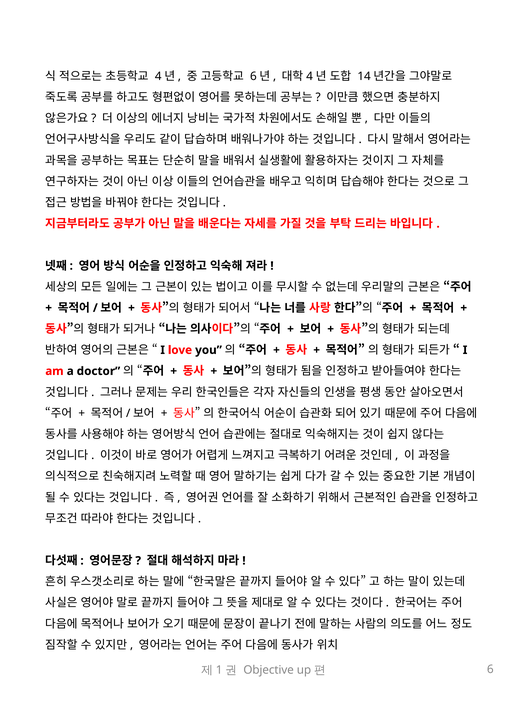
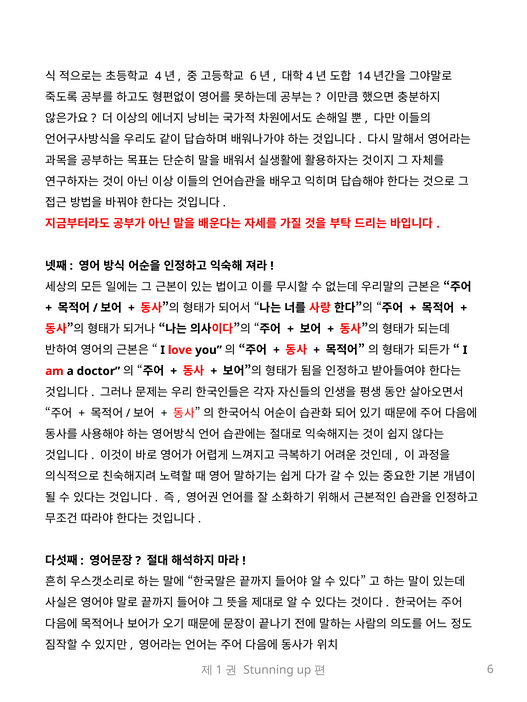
Objective: Objective -> Stunning
